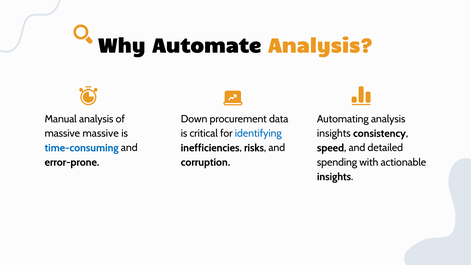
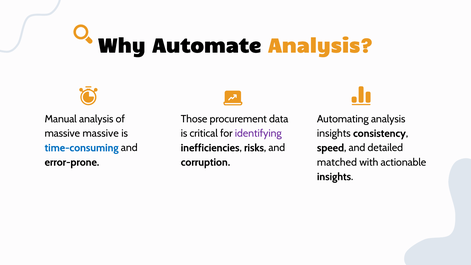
Down: Down -> Those
identifying colour: blue -> purple
spending: spending -> matched
